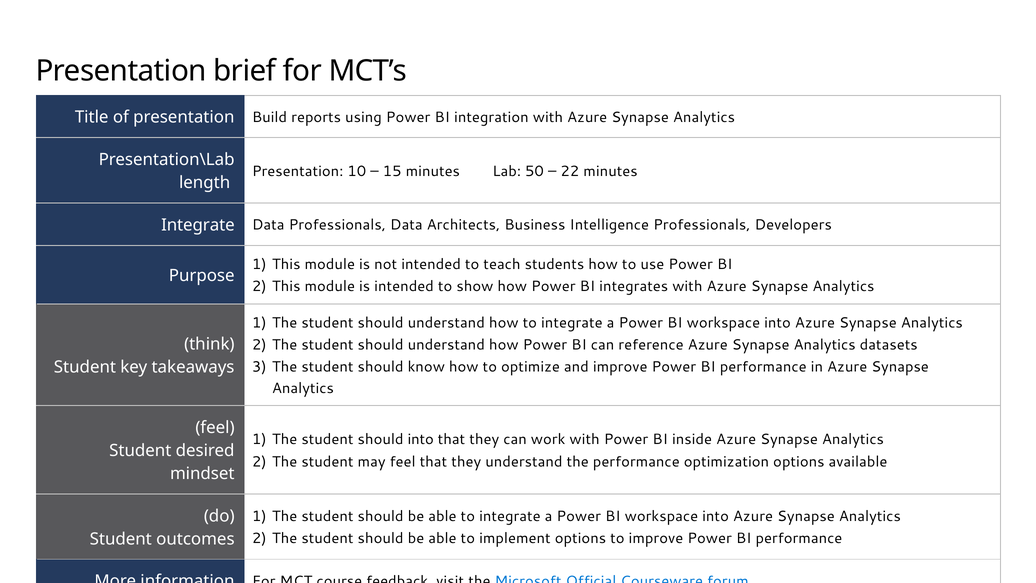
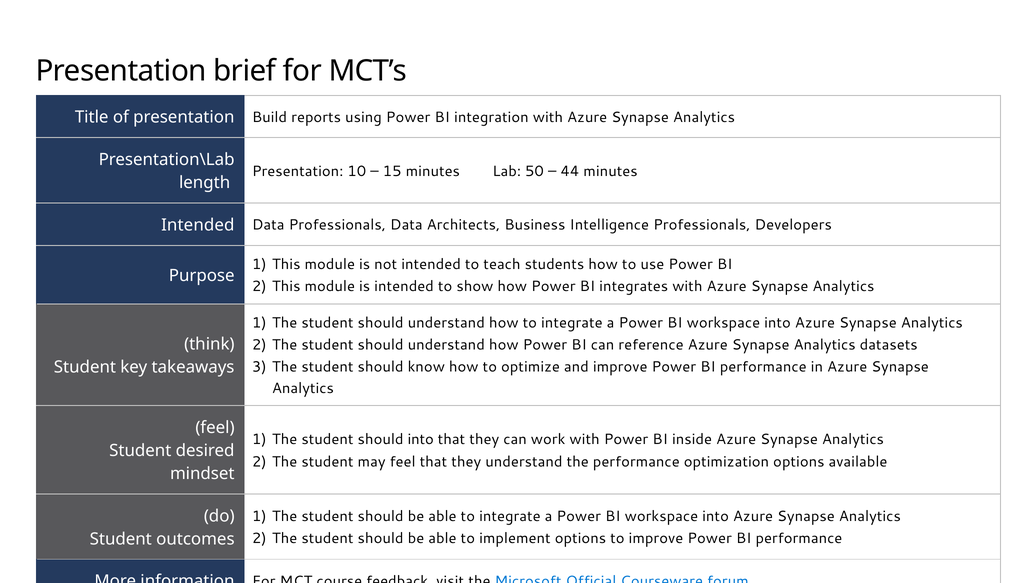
22: 22 -> 44
Integrate at (198, 225): Integrate -> Intended
